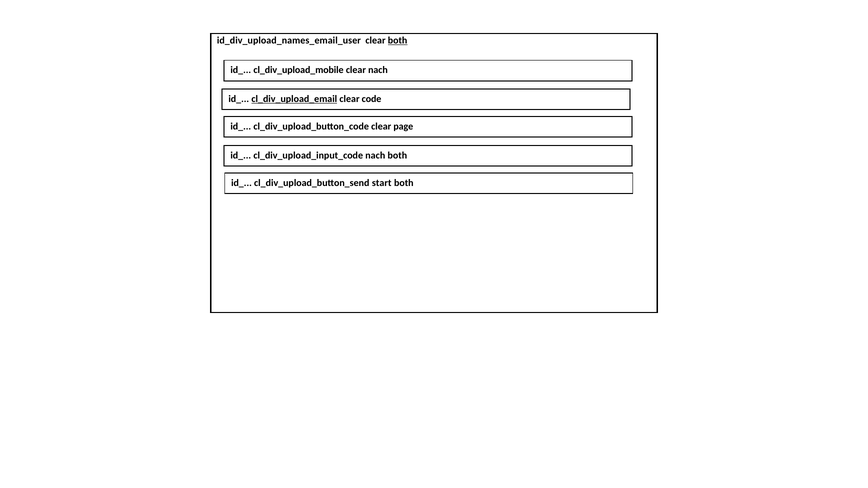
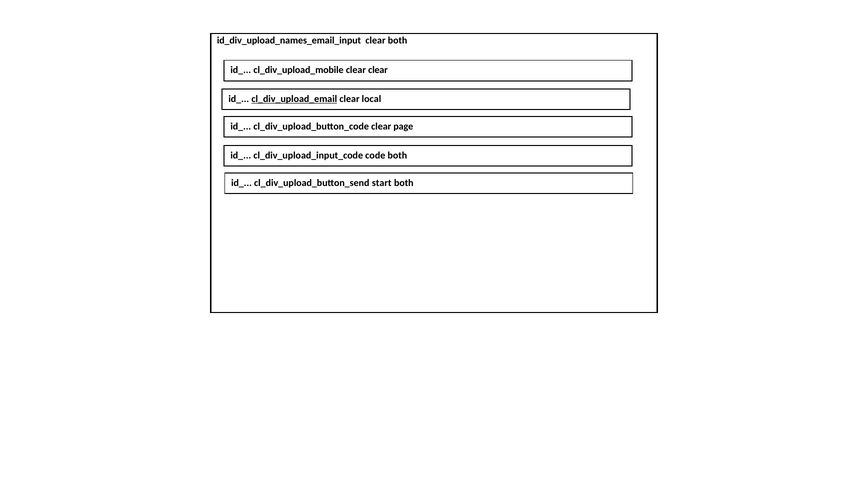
id_div_upload_names_email_user: id_div_upload_names_email_user -> id_div_upload_names_email_input
both at (398, 40) underline: present -> none
clear nach: nach -> clear
code: code -> local
cl_div_upload_input_code nach: nach -> code
